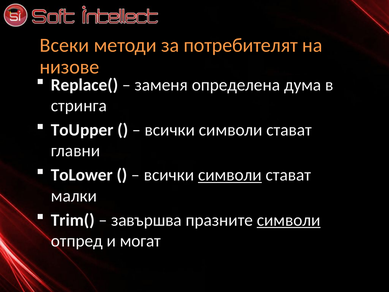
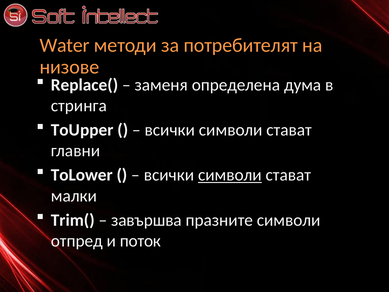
Всеки: Всеки -> Water
символи at (289, 220) underline: present -> none
могат: могат -> поток
